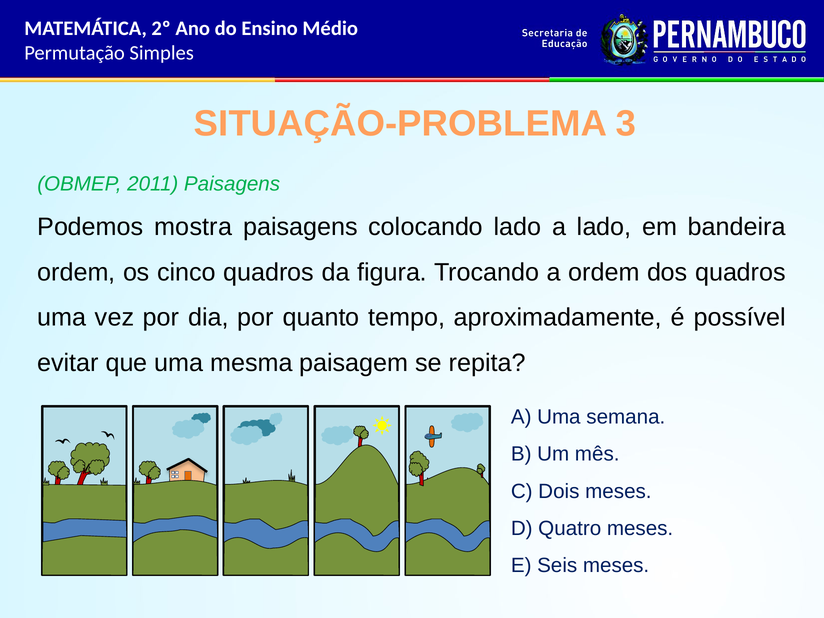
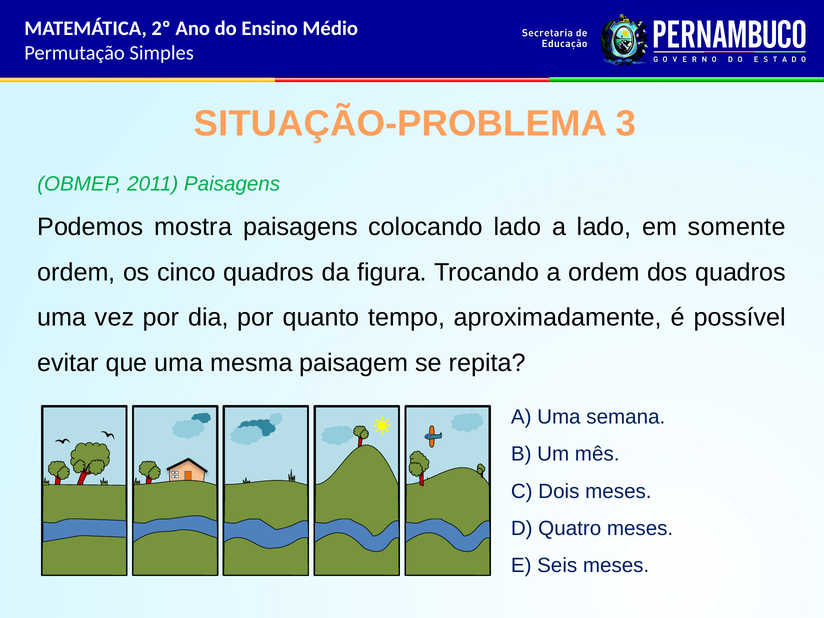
bandeira: bandeira -> somente
